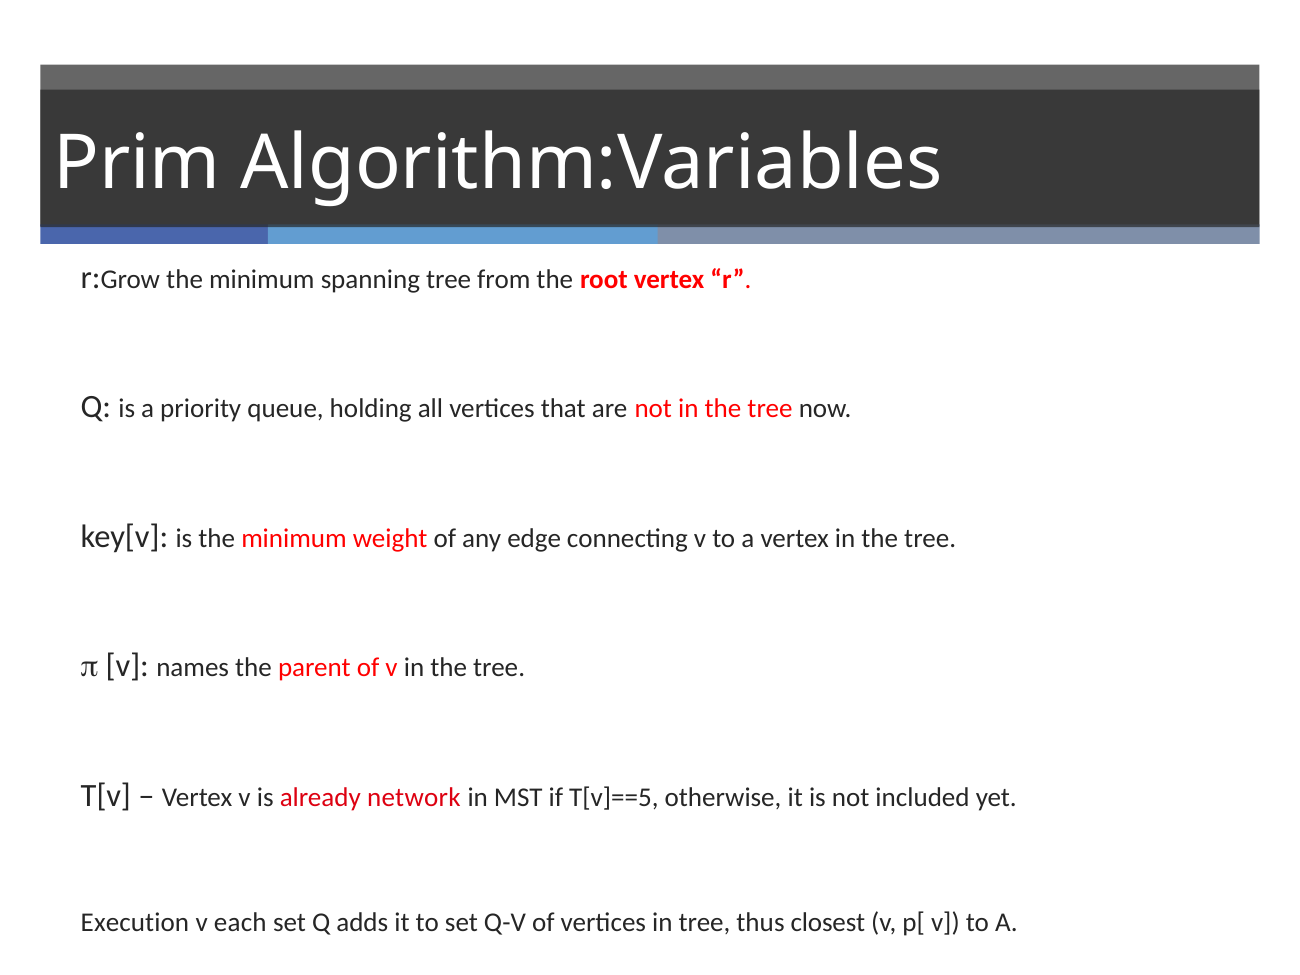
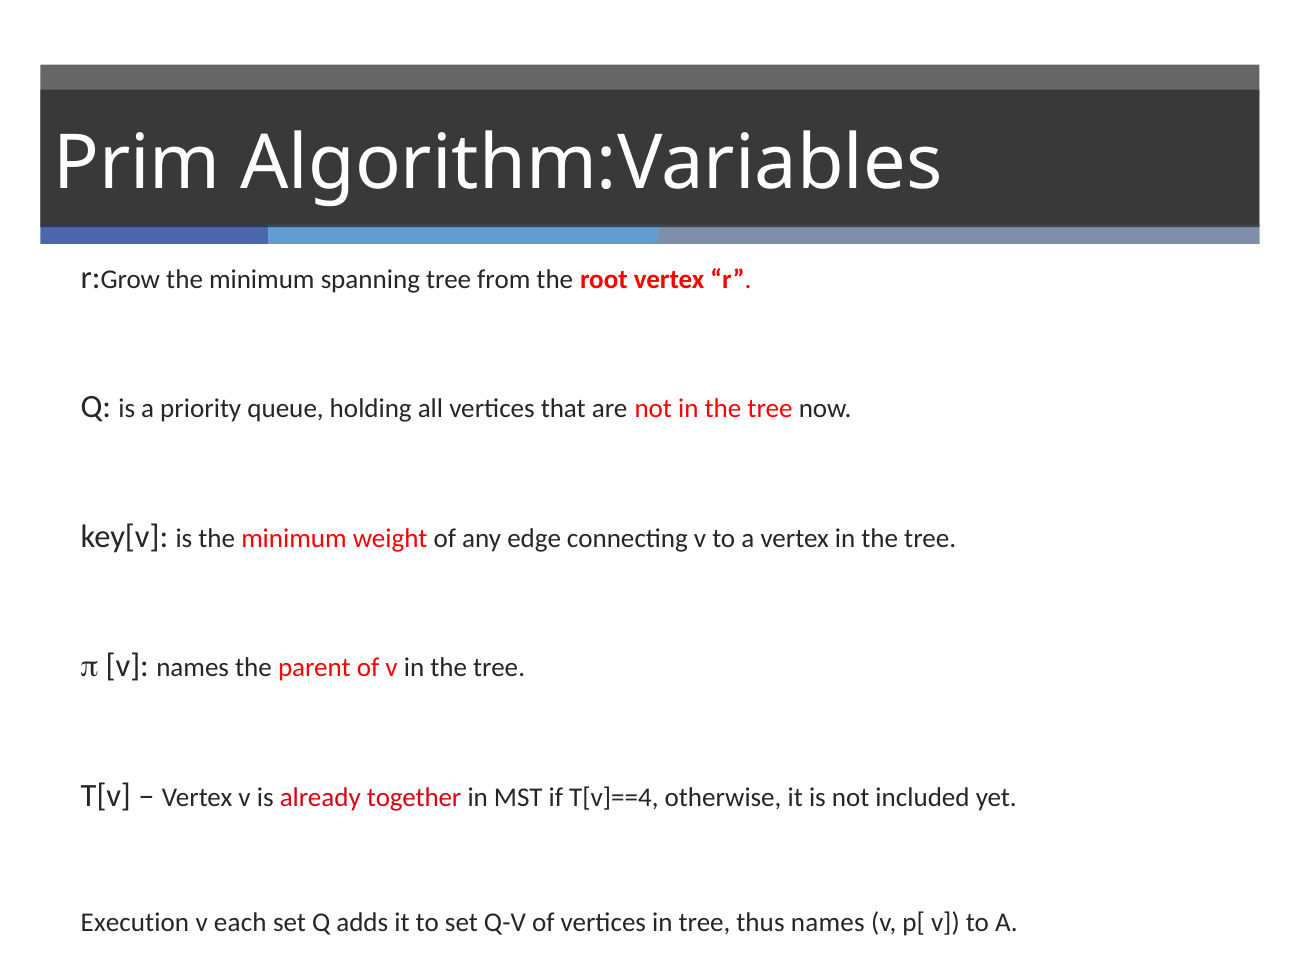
network: network -> together
T[v]==5: T[v]==5 -> T[v]==4
thus closest: closest -> names
